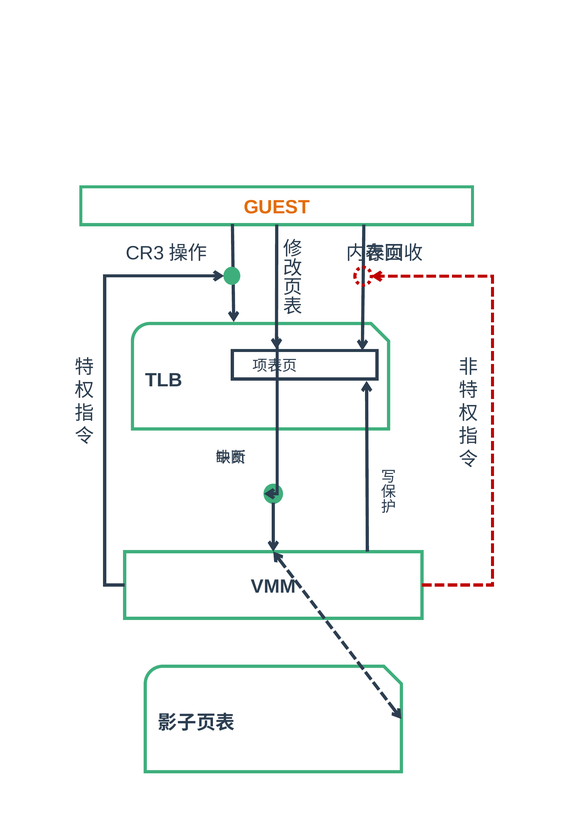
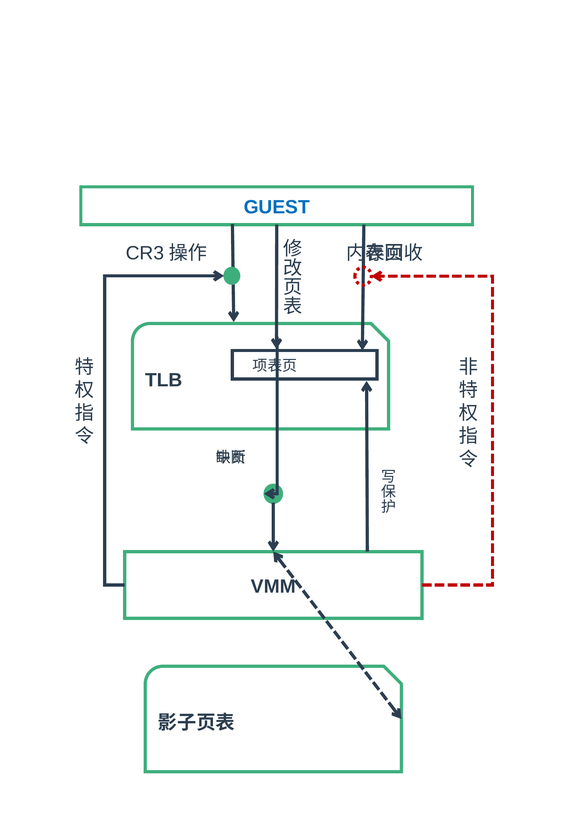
GUEST colour: orange -> blue
